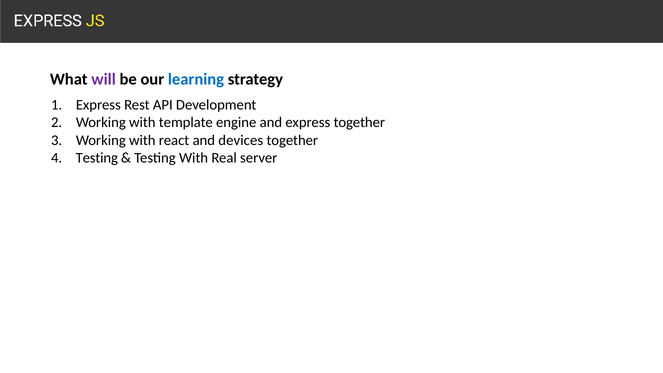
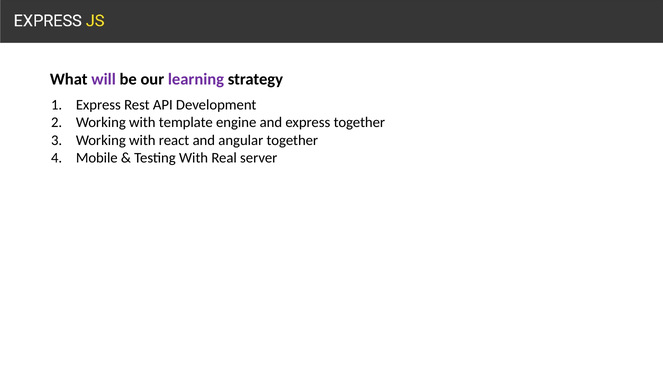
learning colour: blue -> purple
devices: devices -> angular
Testing at (97, 158): Testing -> Mobile
